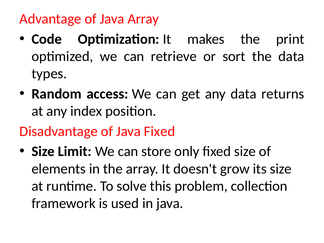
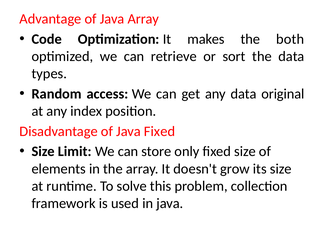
print: print -> both
returns: returns -> original
